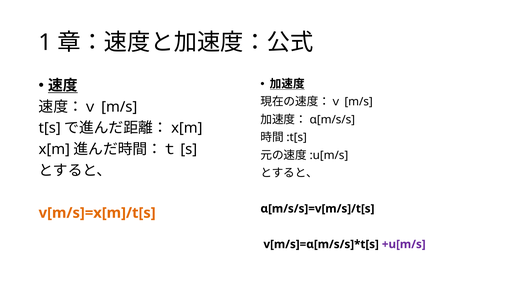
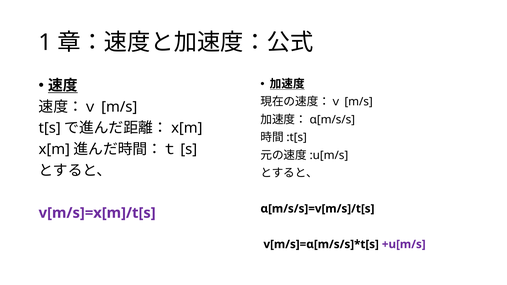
v[m/s]=x[m]/t[s colour: orange -> purple
